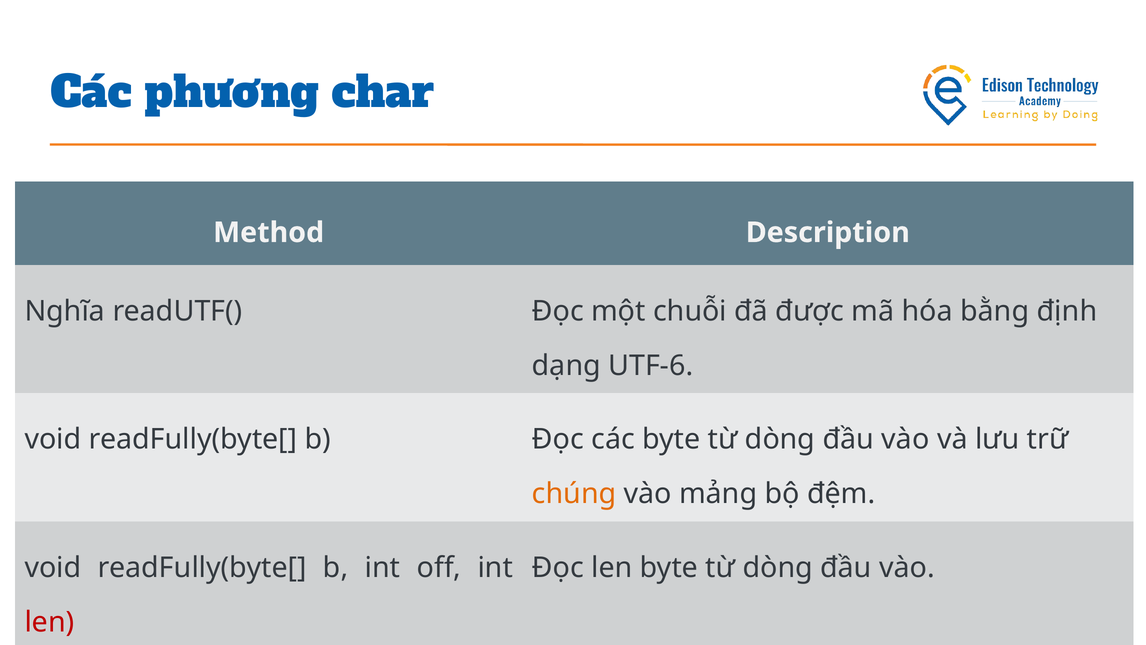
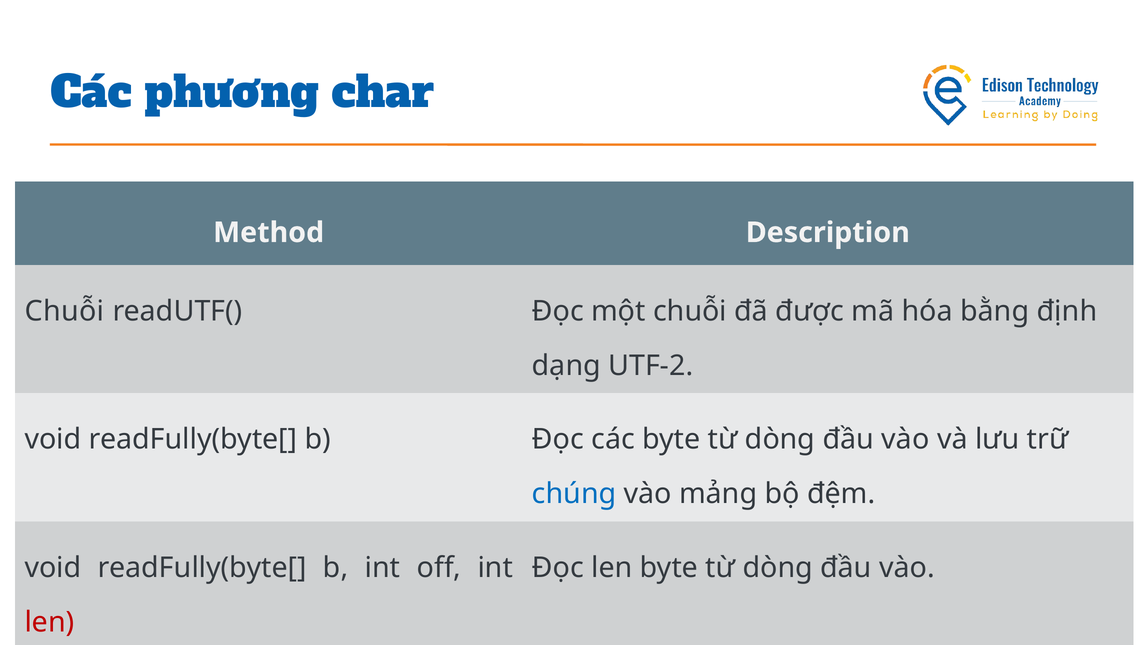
Nghĩa at (65, 311): Nghĩa -> Chuỗi
UTF-6: UTF-6 -> UTF-2
chúng colour: orange -> blue
